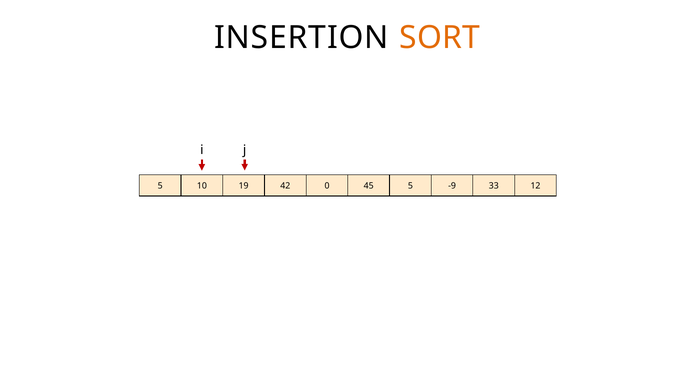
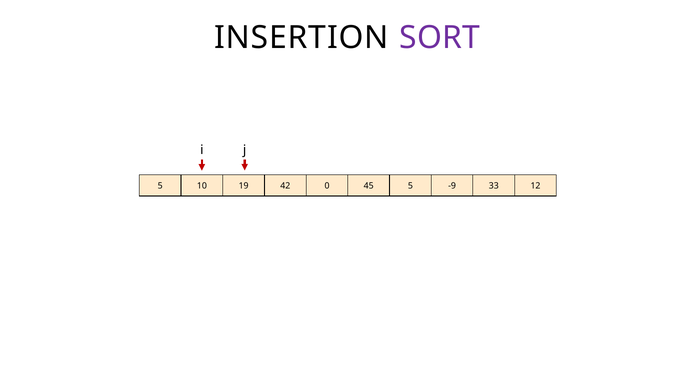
SORT colour: orange -> purple
